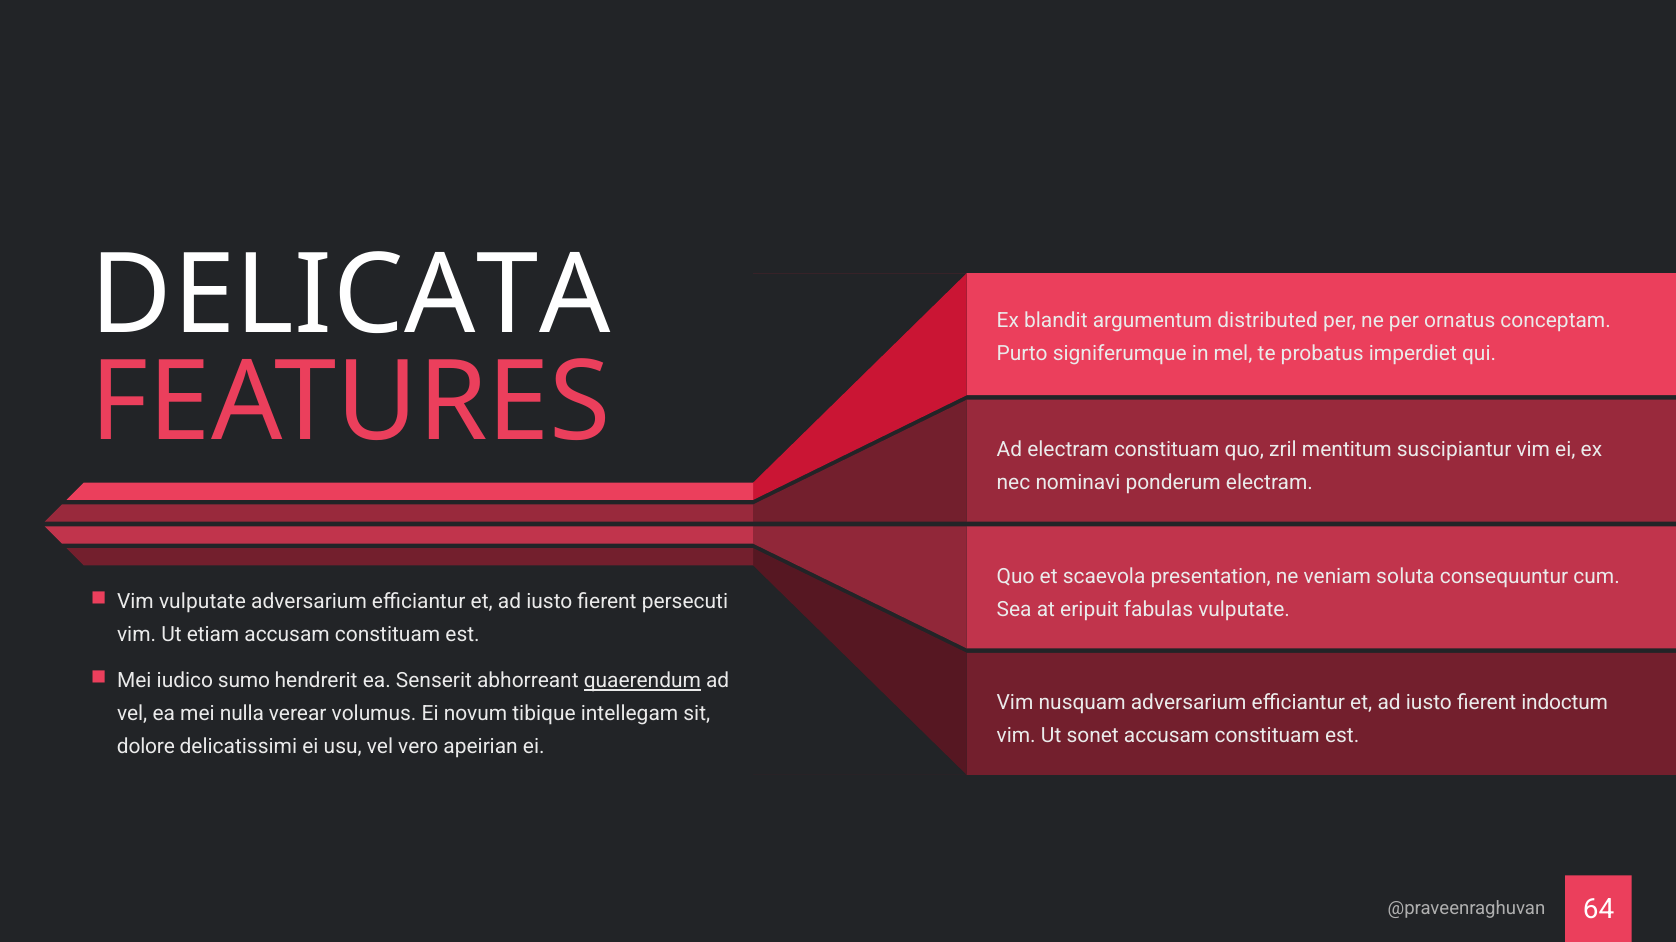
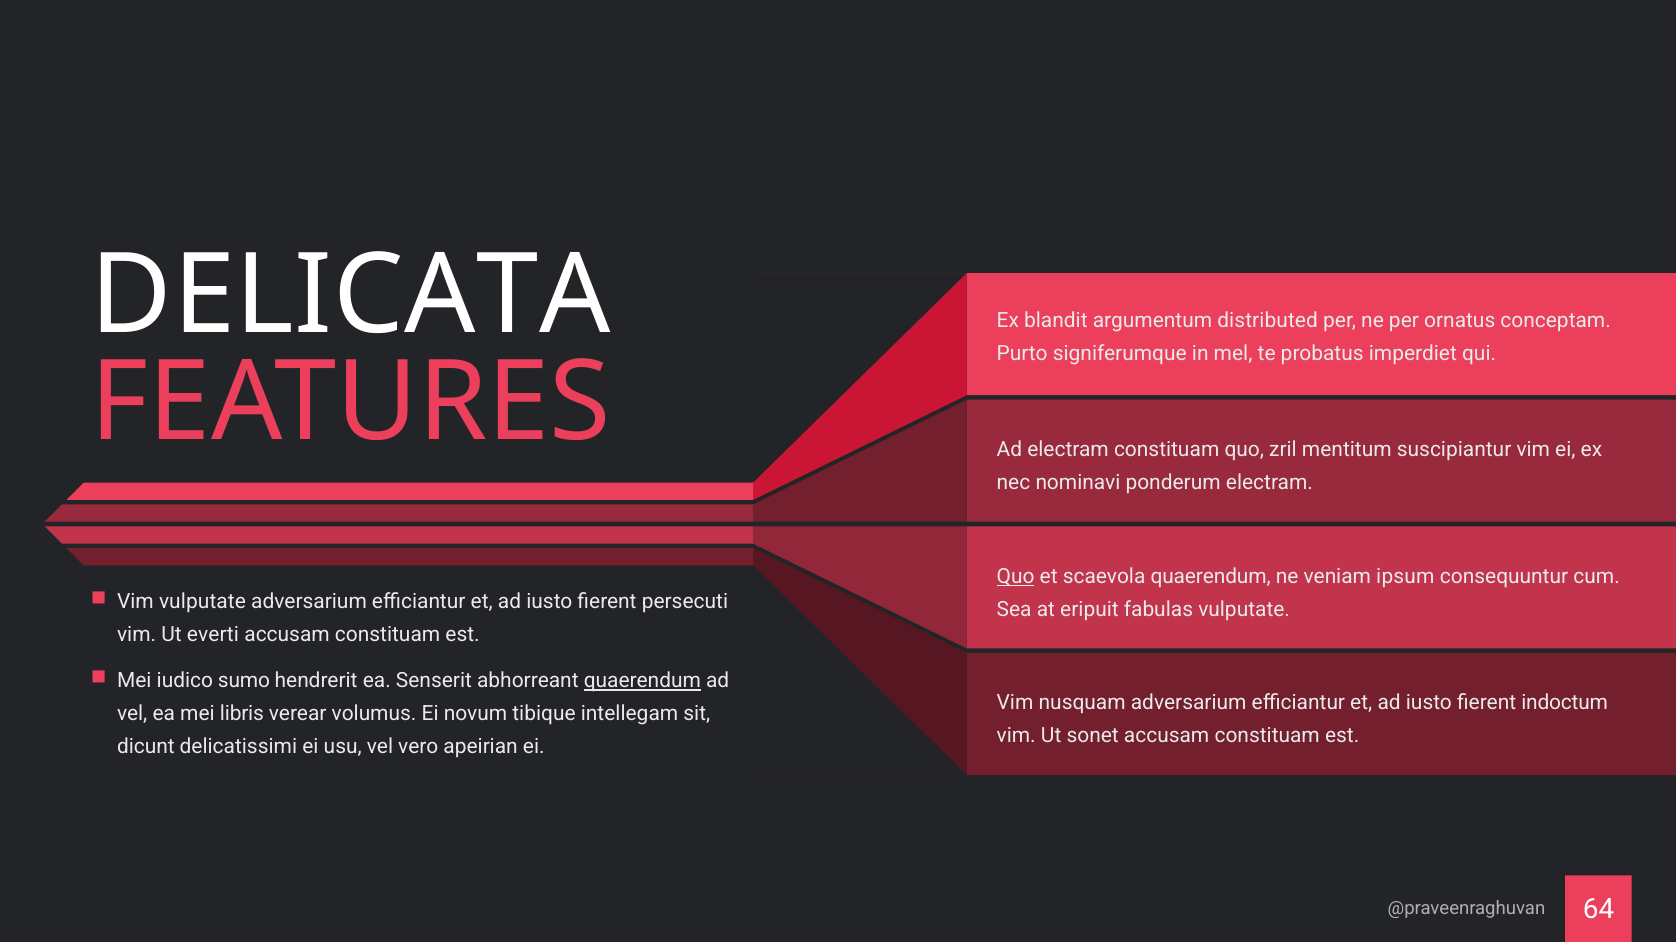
Quo at (1016, 577) underline: none -> present
scaevola presentation: presentation -> quaerendum
soluta: soluta -> ipsum
etiam: etiam -> everti
nulla: nulla -> libris
dolore: dolore -> dicunt
